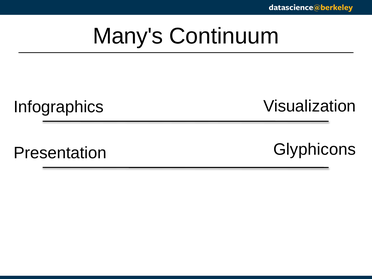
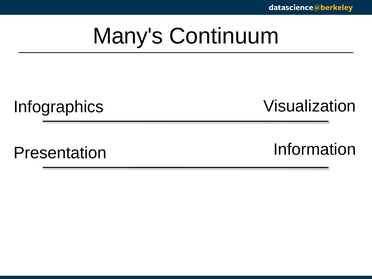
Glyphicons: Glyphicons -> Information
